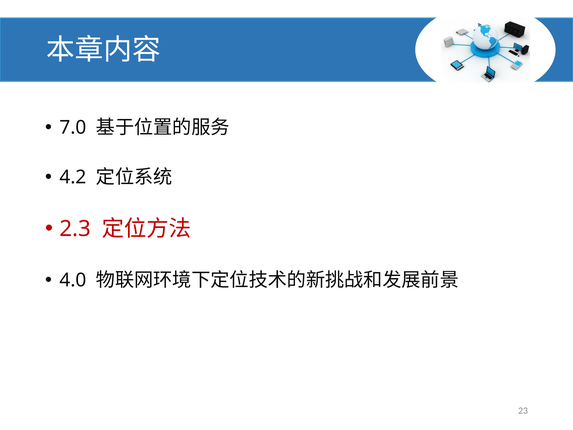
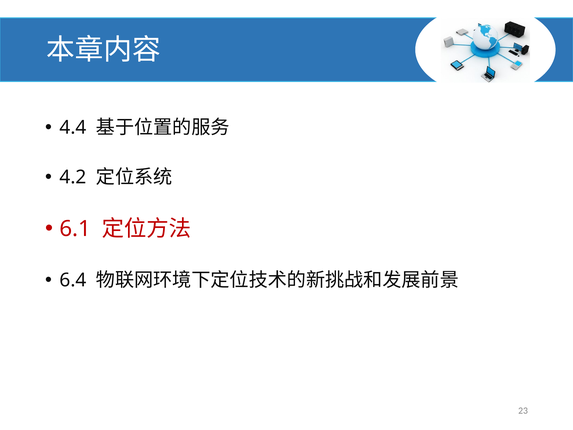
7.0: 7.0 -> 4.4
2.3: 2.3 -> 6.1
4.0: 4.0 -> 6.4
